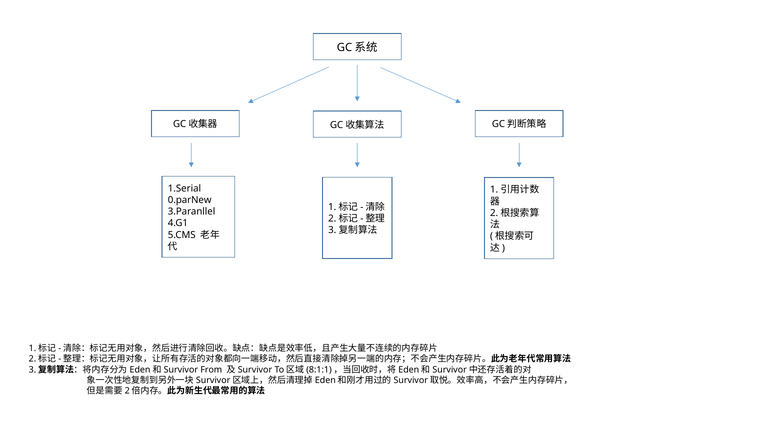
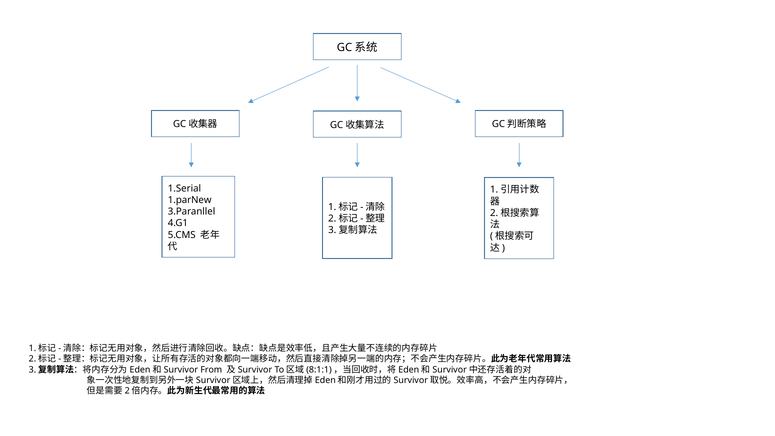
0.parNew: 0.parNew -> 1.parNew
